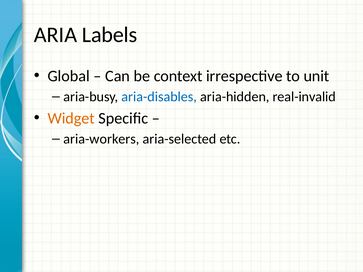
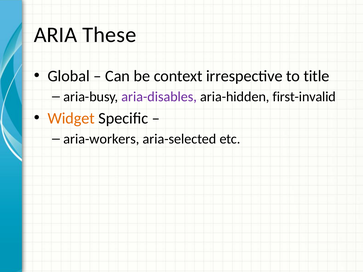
Labels: Labels -> These
unit: unit -> title
aria-disables colour: blue -> purple
real-invalid: real-invalid -> first-invalid
